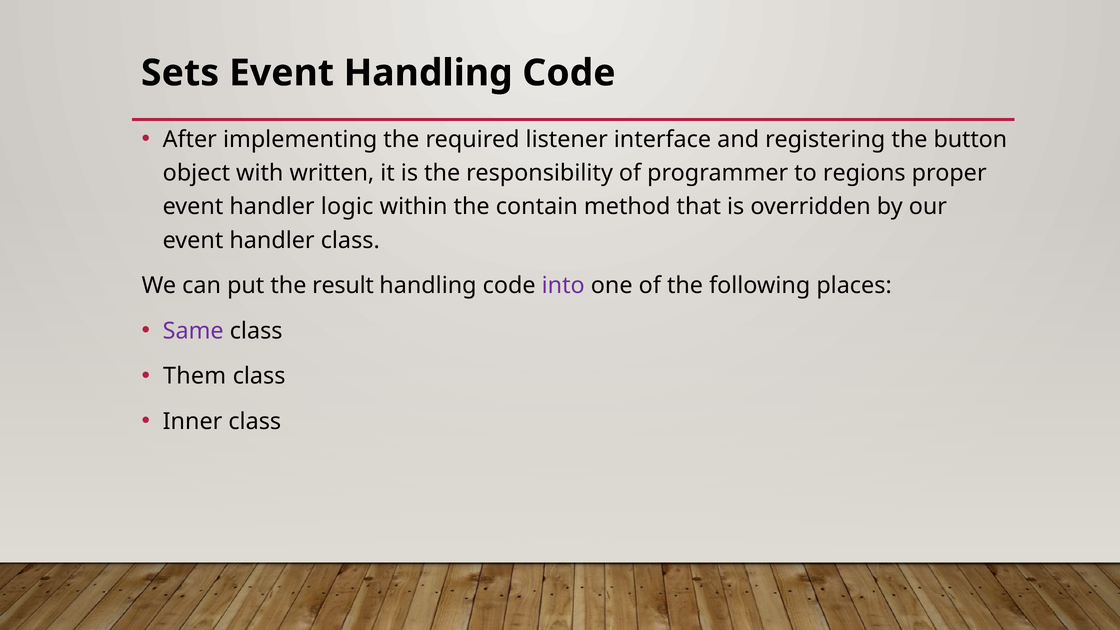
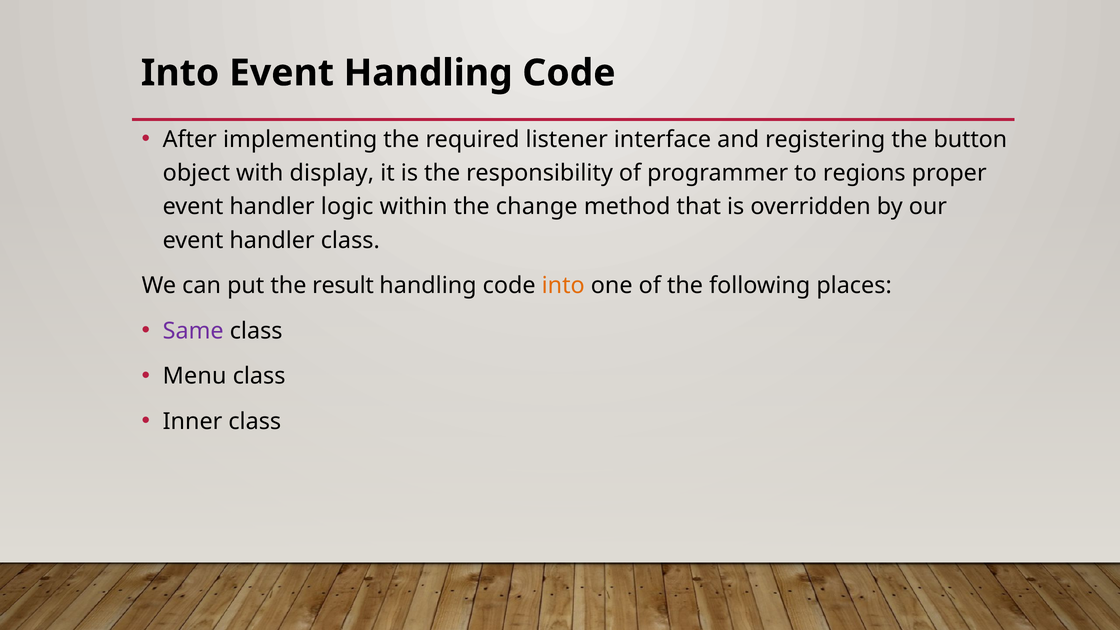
Sets at (180, 73): Sets -> Into
written: written -> display
contain: contain -> change
into at (563, 286) colour: purple -> orange
Them: Them -> Menu
